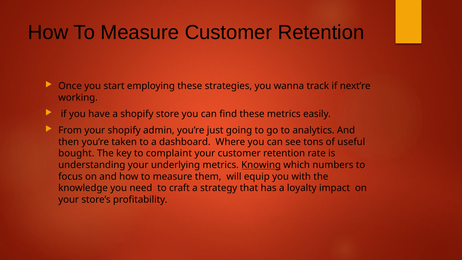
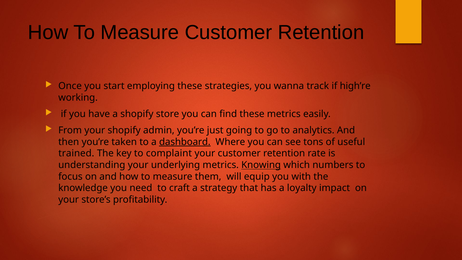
next’re: next’re -> high’re
dashboard underline: none -> present
bought: bought -> trained
